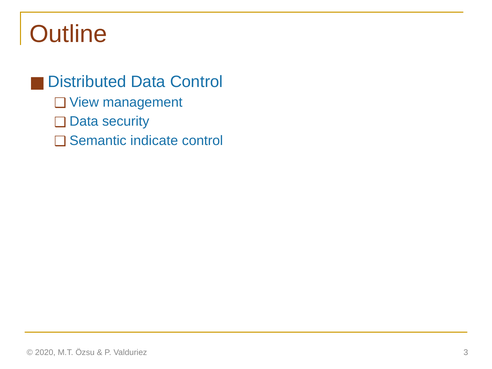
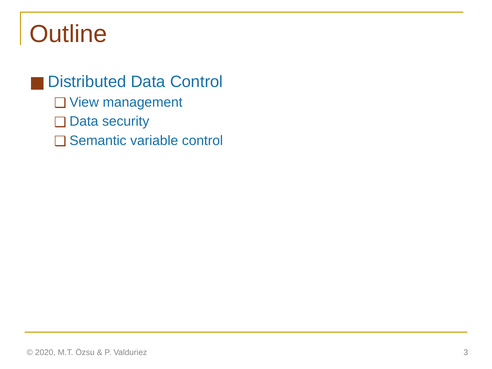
indicate: indicate -> variable
